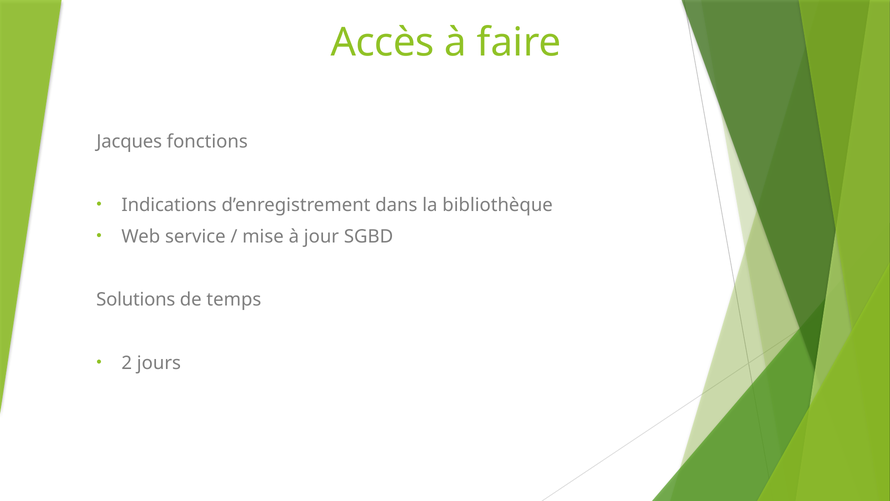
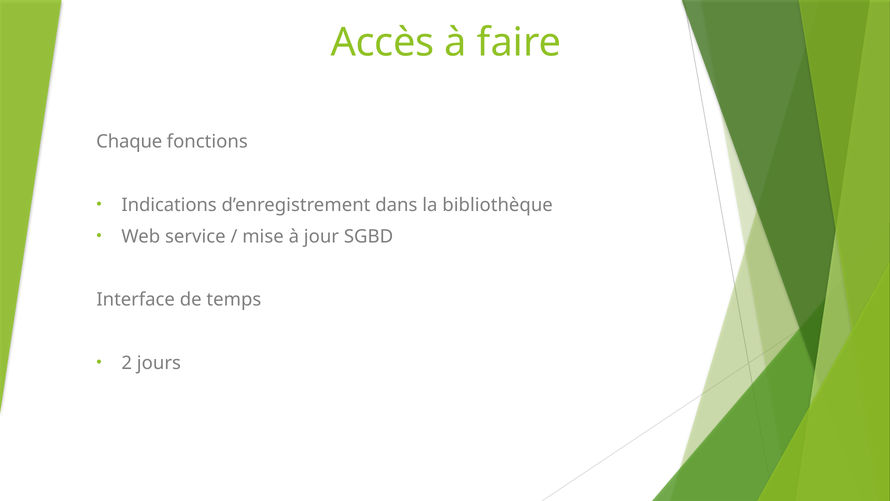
Jacques: Jacques -> Chaque
Solutions: Solutions -> Interface
